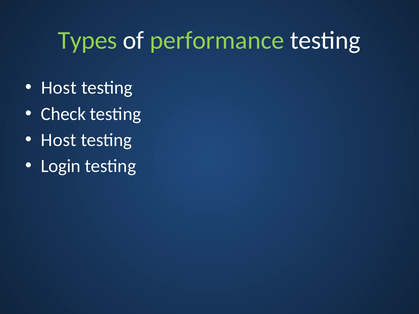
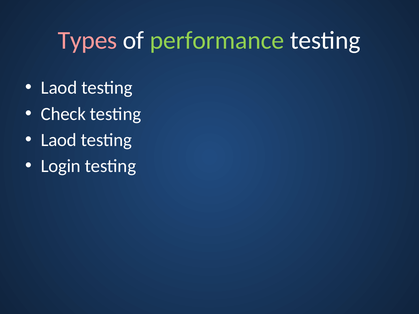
Types colour: light green -> pink
Host at (59, 88): Host -> Laod
Host at (59, 140): Host -> Laod
